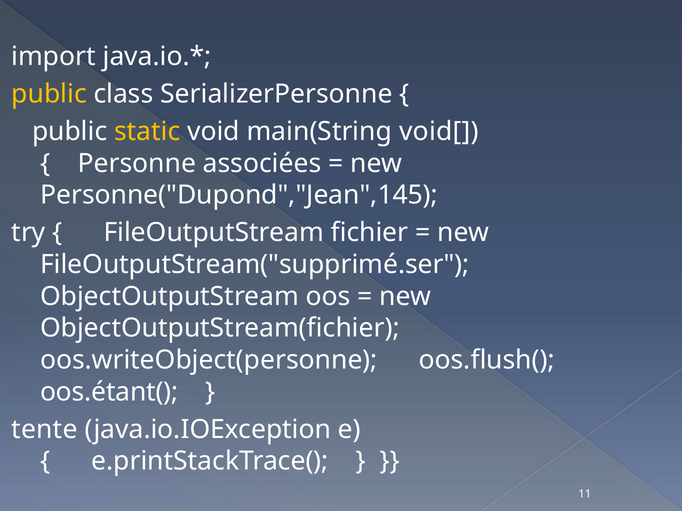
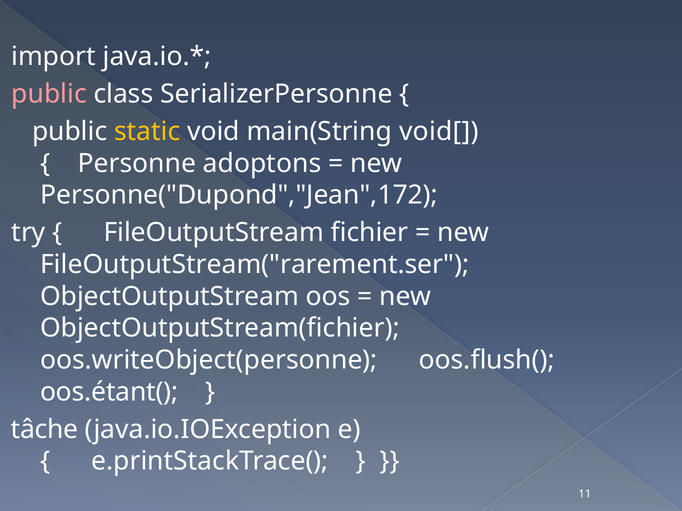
public at (49, 94) colour: yellow -> pink
associées: associées -> adoptons
Personne("Dupond","Jean",145: Personne("Dupond","Jean",145 -> Personne("Dupond","Jean",172
FileOutputStream("supprimé.ser: FileOutputStream("supprimé.ser -> FileOutputStream("rarement.ser
tente: tente -> tâche
